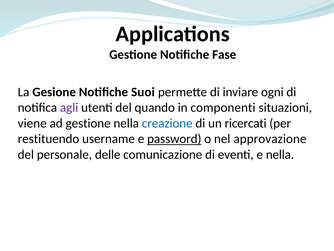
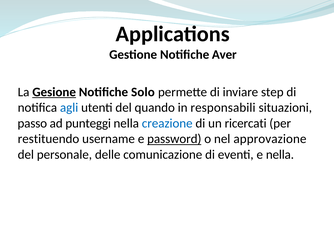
Fase: Fase -> Aver
Gesione underline: none -> present
Suoi: Suoi -> Solo
ogni: ogni -> step
agli colour: purple -> blue
componenti: componenti -> responsabili
viene: viene -> passo
ad gestione: gestione -> punteggi
